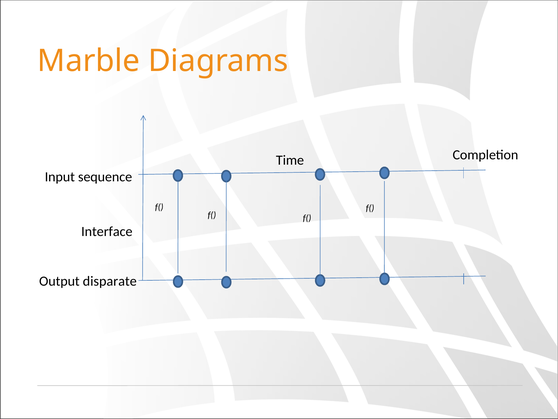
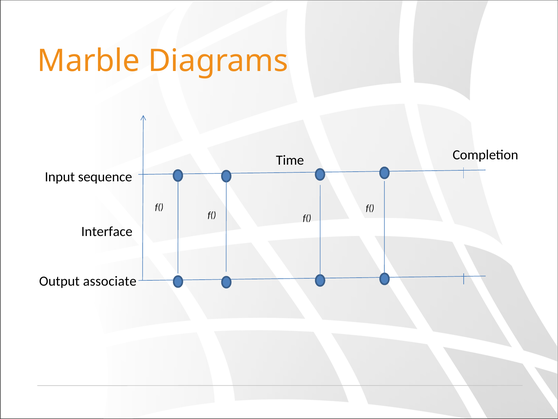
disparate: disparate -> associate
